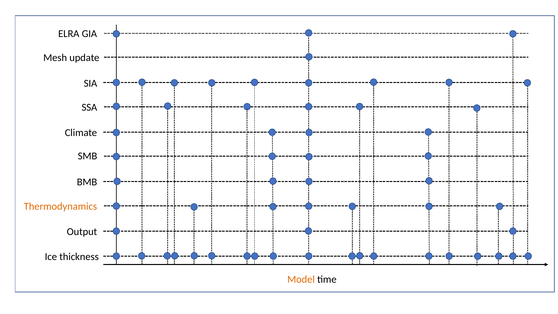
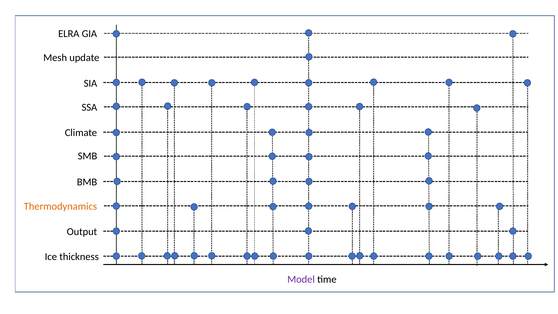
Model colour: orange -> purple
